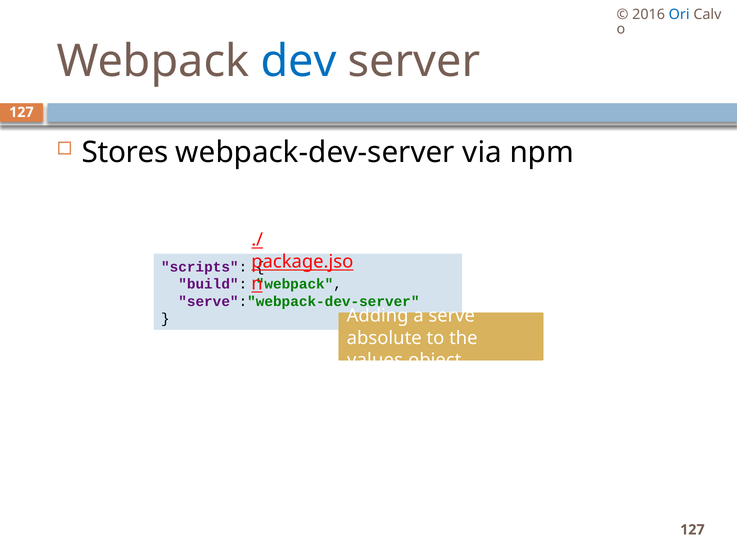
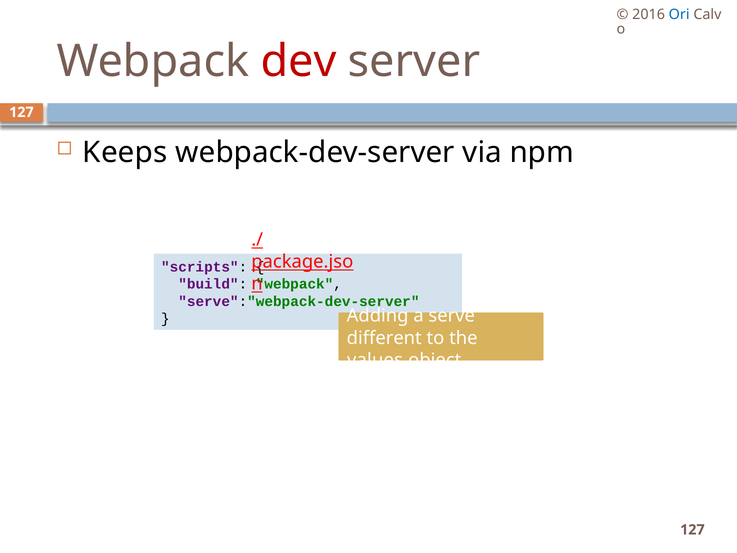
dev colour: blue -> red
Stores: Stores -> Keeps
absolute: absolute -> different
